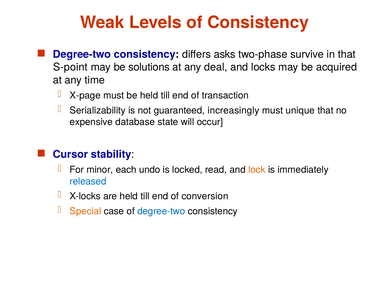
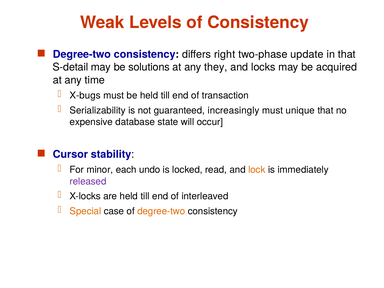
asks: asks -> right
survive: survive -> update
S-point: S-point -> S-detail
deal: deal -> they
X-page: X-page -> X-bugs
released colour: blue -> purple
conversion: conversion -> interleaved
degree-two at (161, 211) colour: blue -> orange
